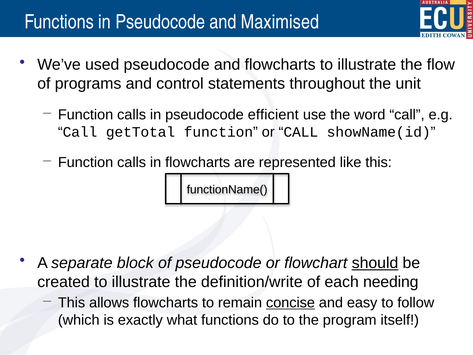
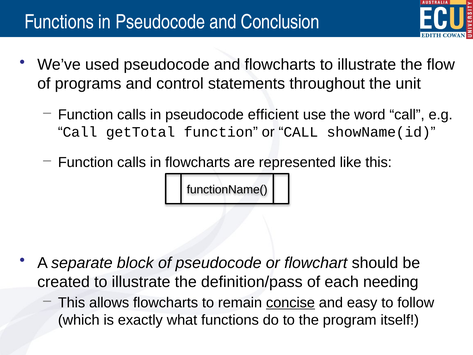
Maximised: Maximised -> Conclusion
should underline: present -> none
definition/write: definition/write -> definition/pass
